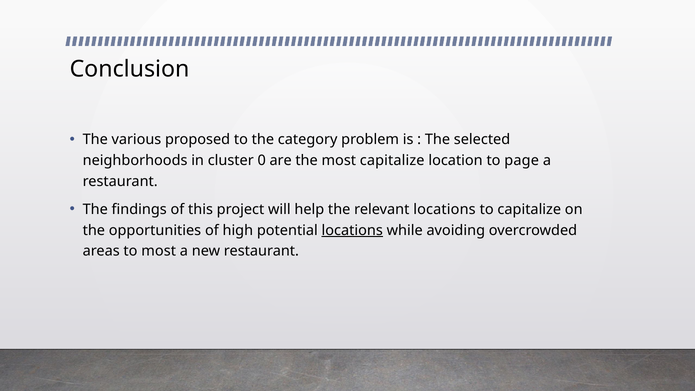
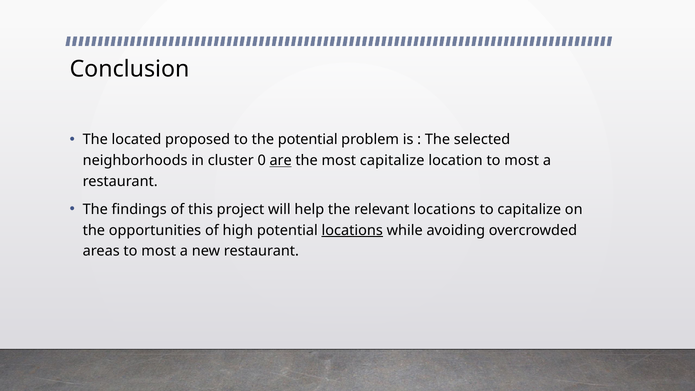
various: various -> located
the category: category -> potential
are underline: none -> present
location to page: page -> most
